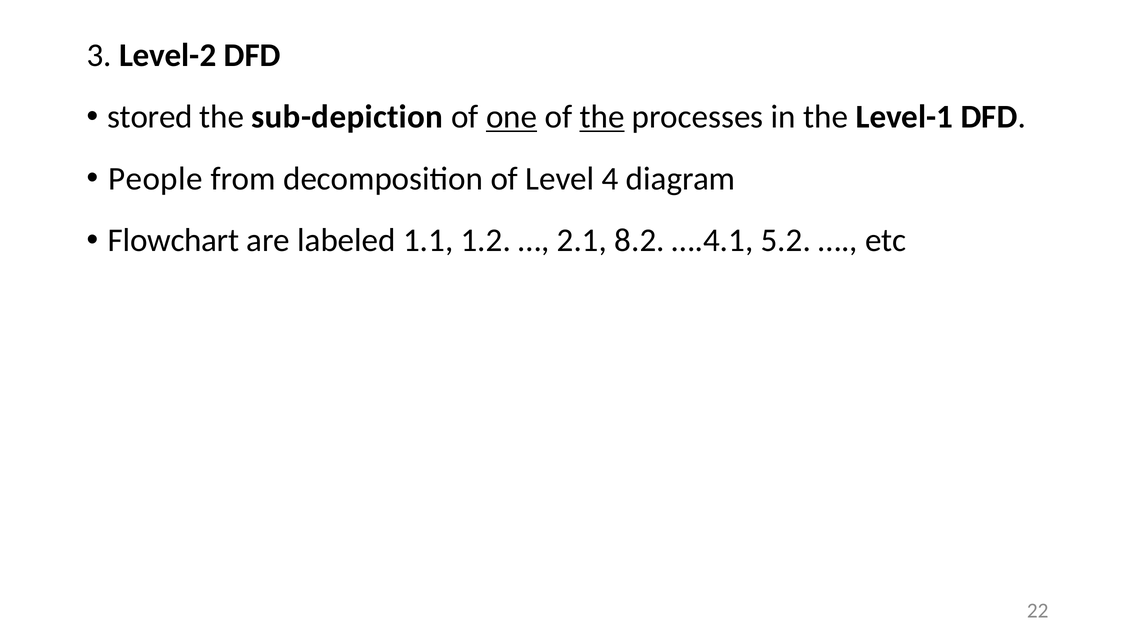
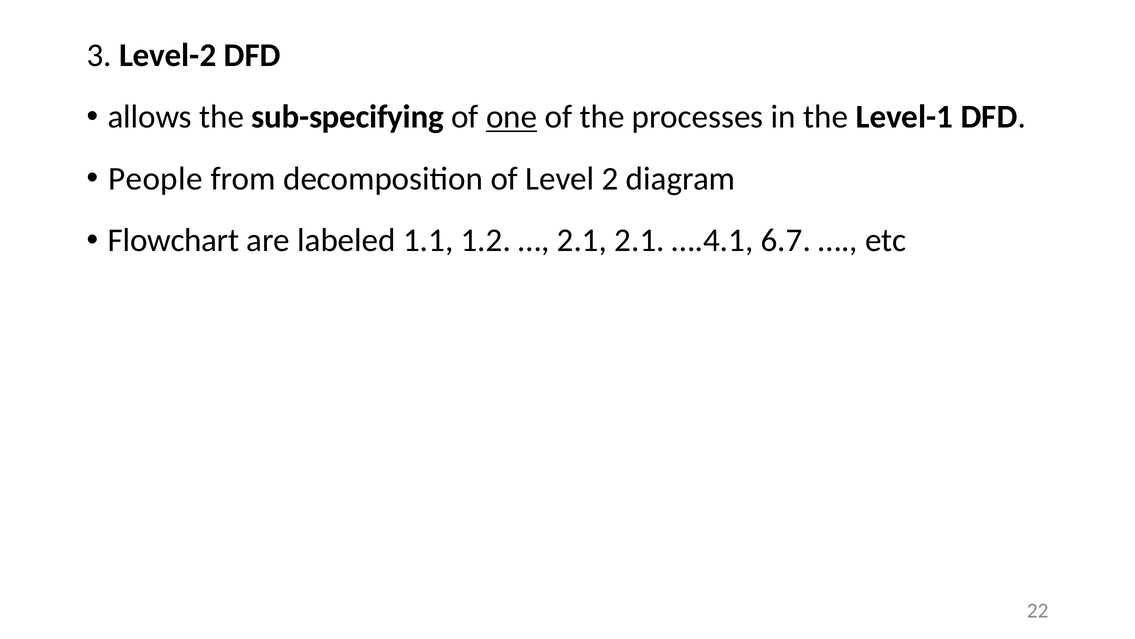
stored: stored -> allows
sub-depiction: sub-depiction -> sub-specifying
the at (602, 117) underline: present -> none
4: 4 -> 2
2.1 8.2: 8.2 -> 2.1
5.2: 5.2 -> 6.7
